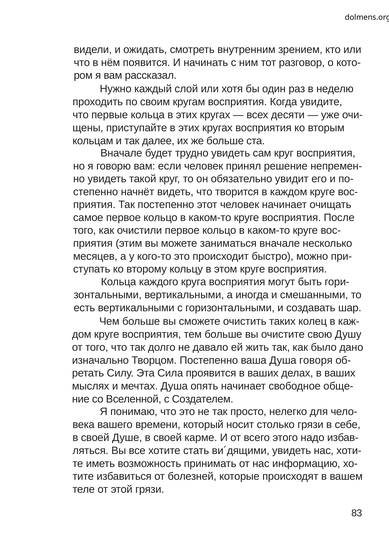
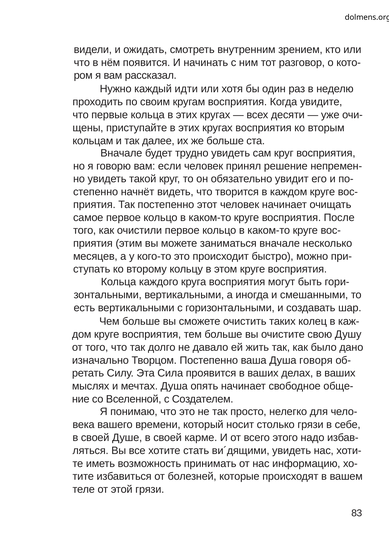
слой: слой -> идти
